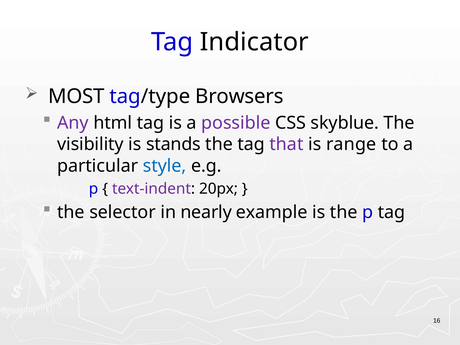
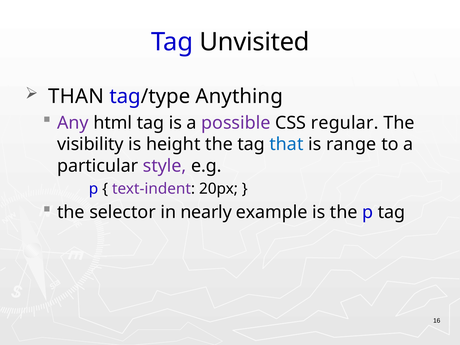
Indicator: Indicator -> Unvisited
MOST: MOST -> THAN
Browsers: Browsers -> Anything
skyblue: skyblue -> regular
stands: stands -> height
that colour: purple -> blue
style colour: blue -> purple
